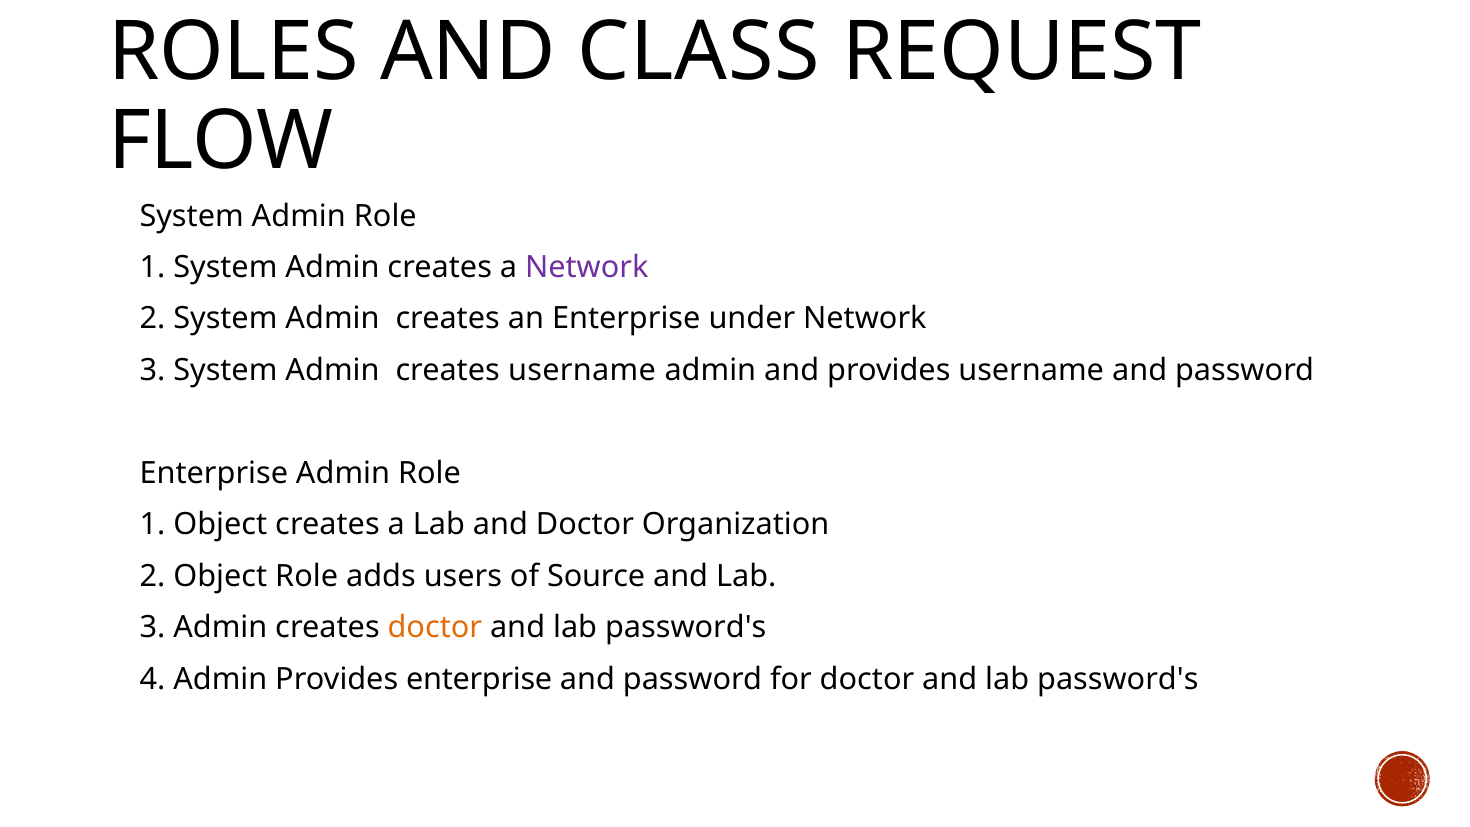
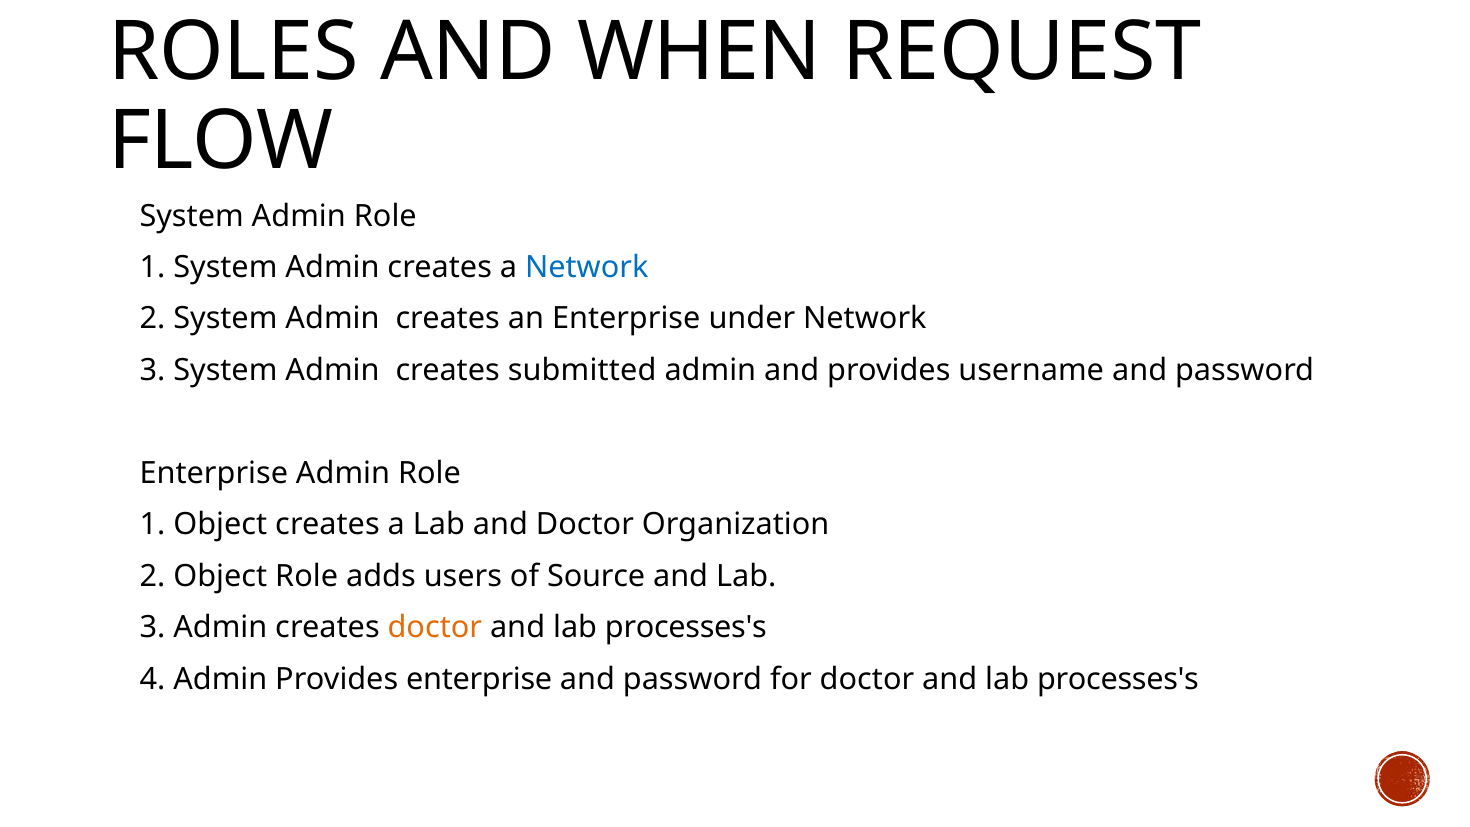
CLASS: CLASS -> WHEN
Network at (587, 267) colour: purple -> blue
creates username: username -> submitted
password's at (686, 627): password's -> processes's
password's at (1118, 679): password's -> processes's
